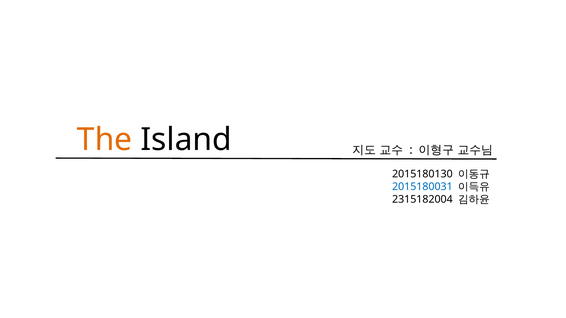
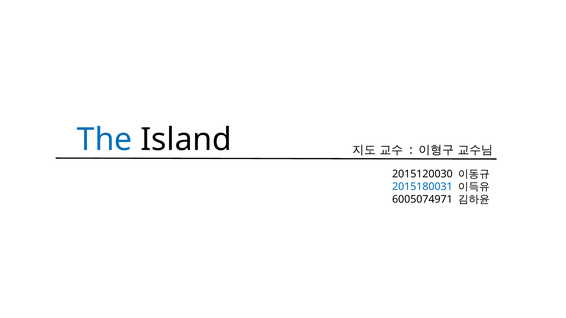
The colour: orange -> blue
2015180130: 2015180130 -> 2015120030
2315182004: 2315182004 -> 6005074971
